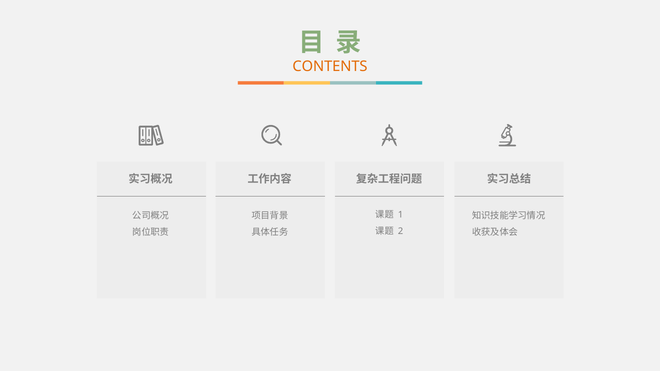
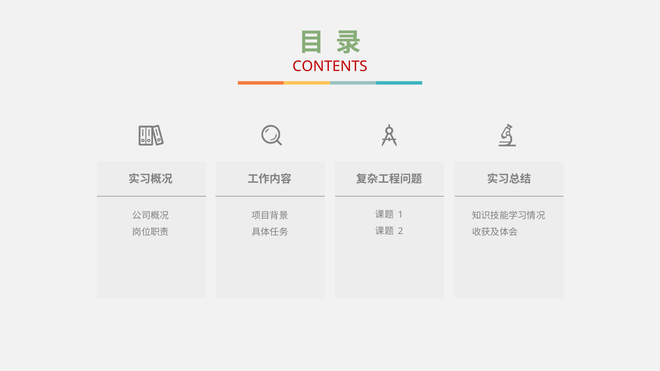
CONTENTS colour: orange -> red
